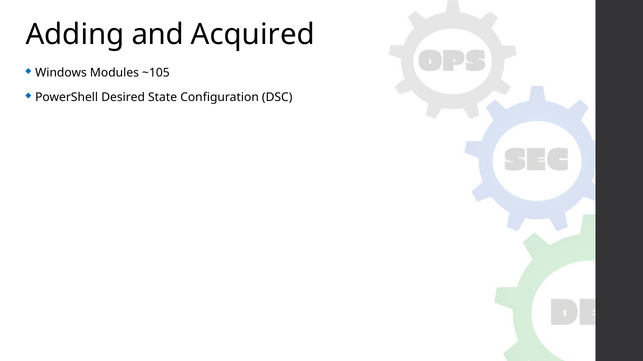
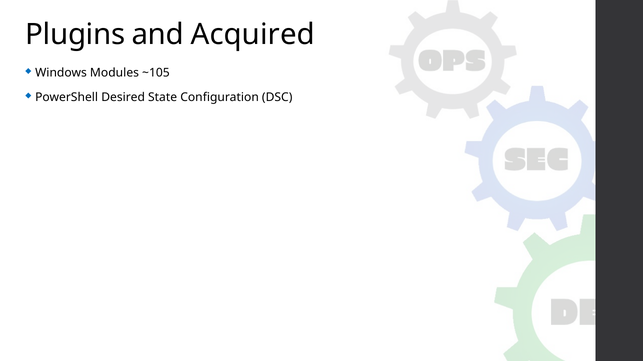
Adding: Adding -> Plugins
